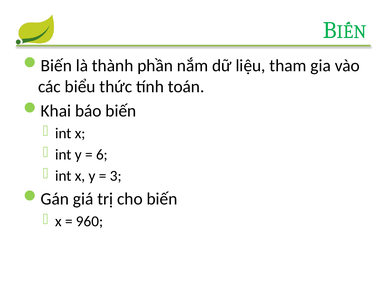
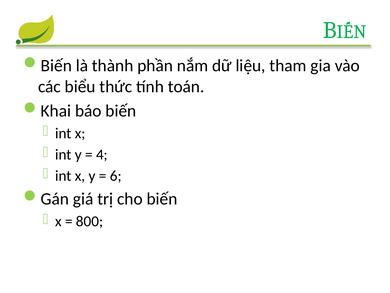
6: 6 -> 4
3: 3 -> 6
960: 960 -> 800
